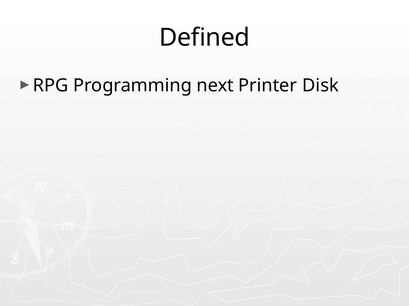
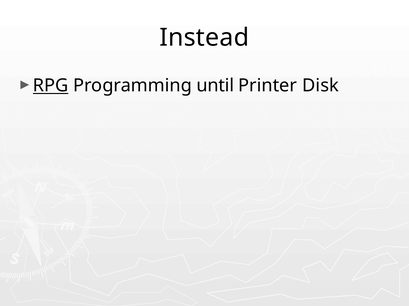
Defined: Defined -> Instead
RPG underline: none -> present
next: next -> until
